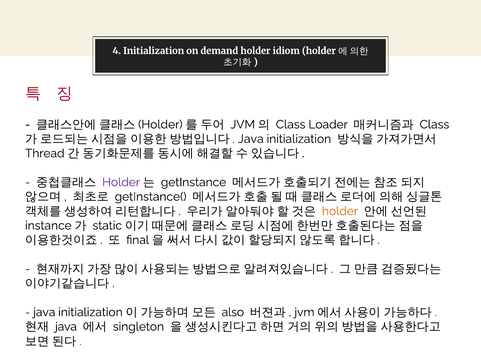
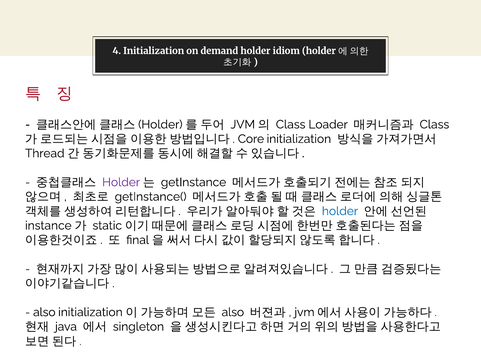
Java at (251, 139): Java -> Core
holder at (340, 211) colour: orange -> blue
java at (44, 312): java -> also
